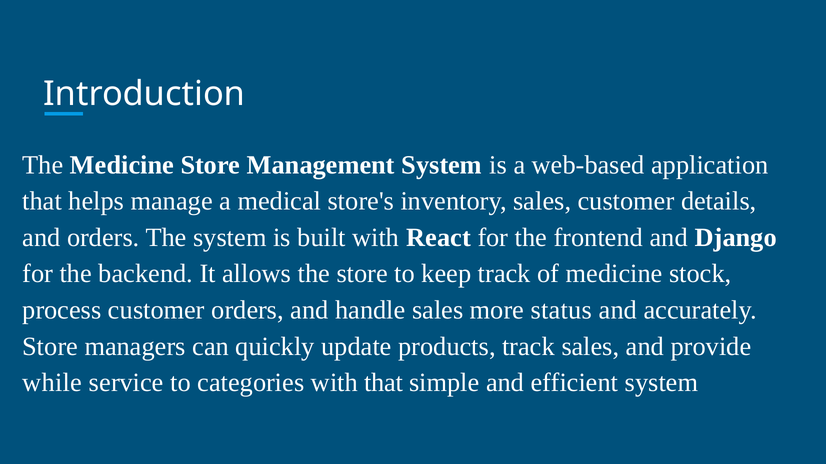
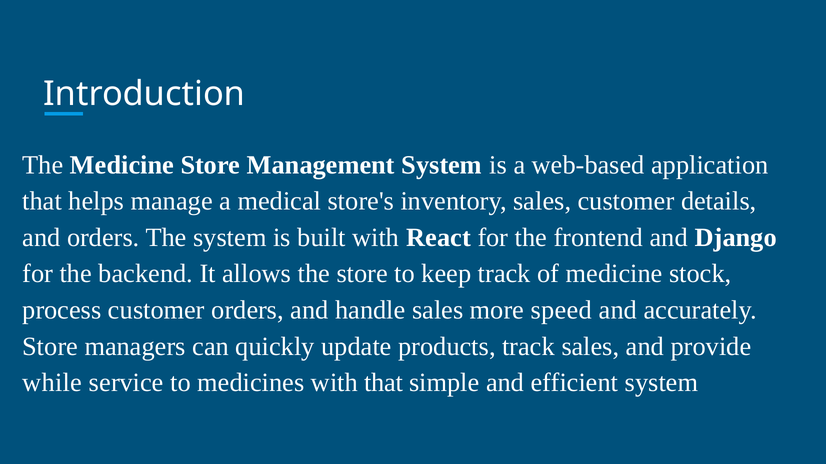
status: status -> speed
categories: categories -> medicines
